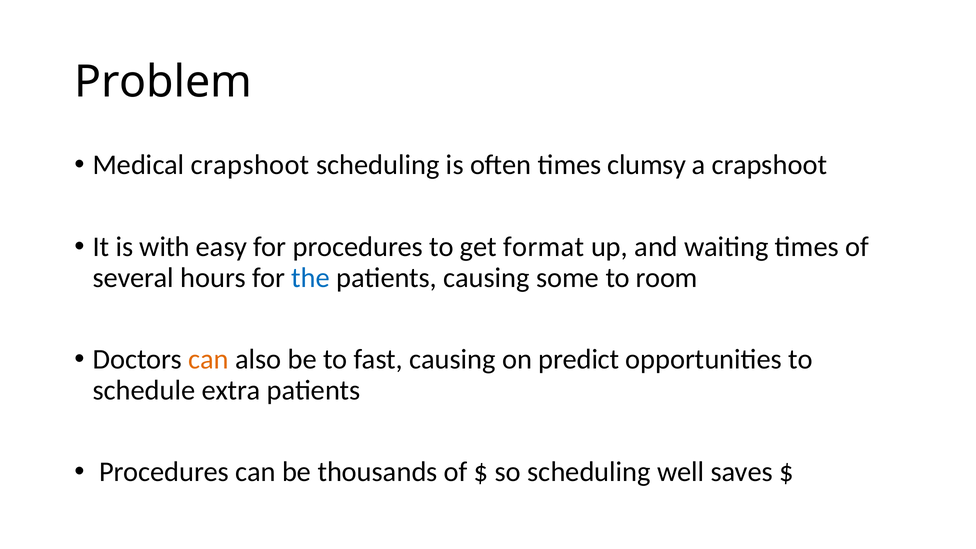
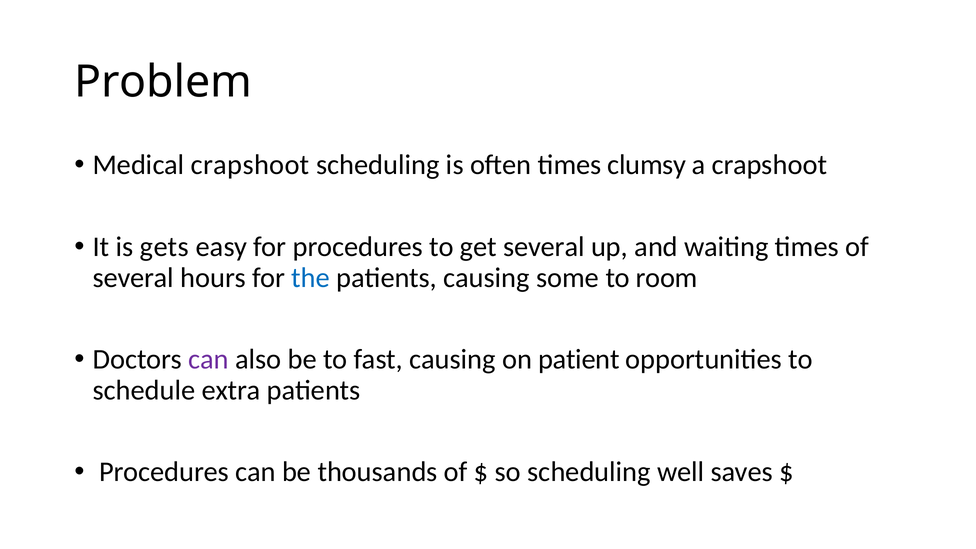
with: with -> gets
get format: format -> several
can at (209, 359) colour: orange -> purple
predict: predict -> patient
